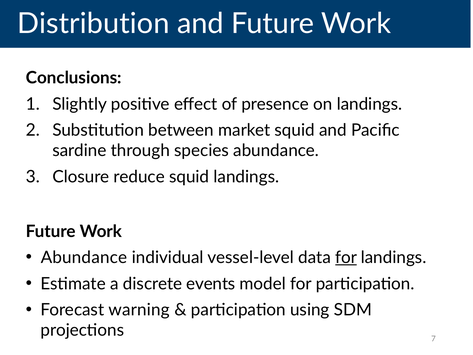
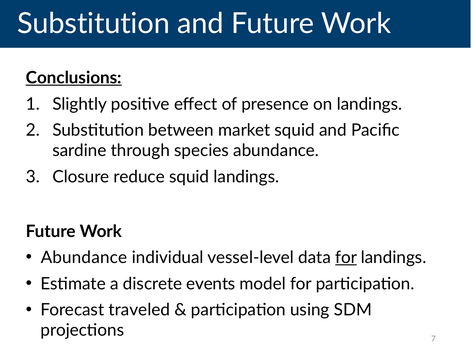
Distribution at (93, 24): Distribution -> Substitution
Conclusions underline: none -> present
warning: warning -> traveled
